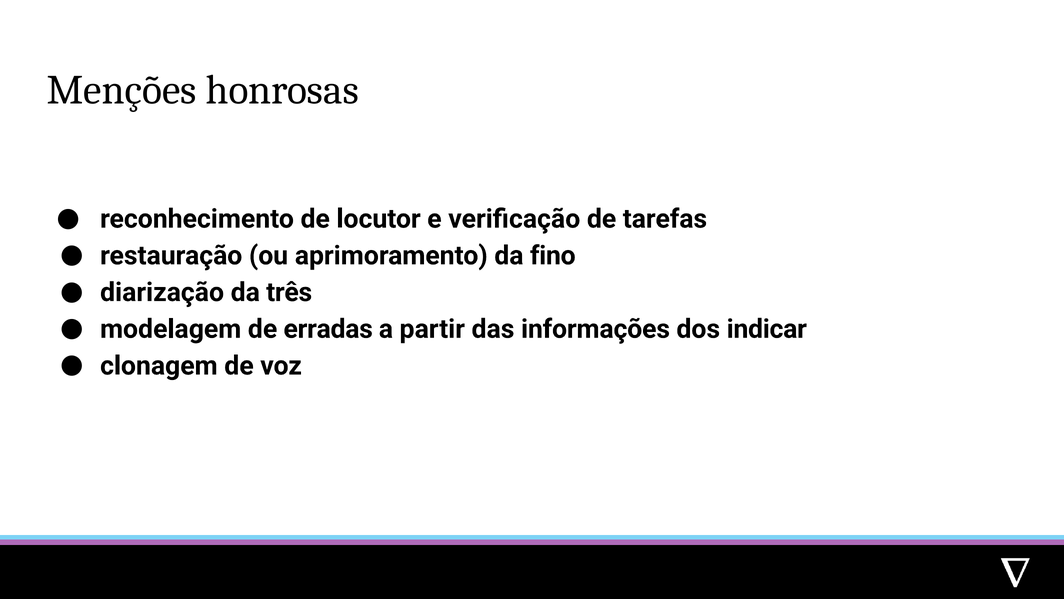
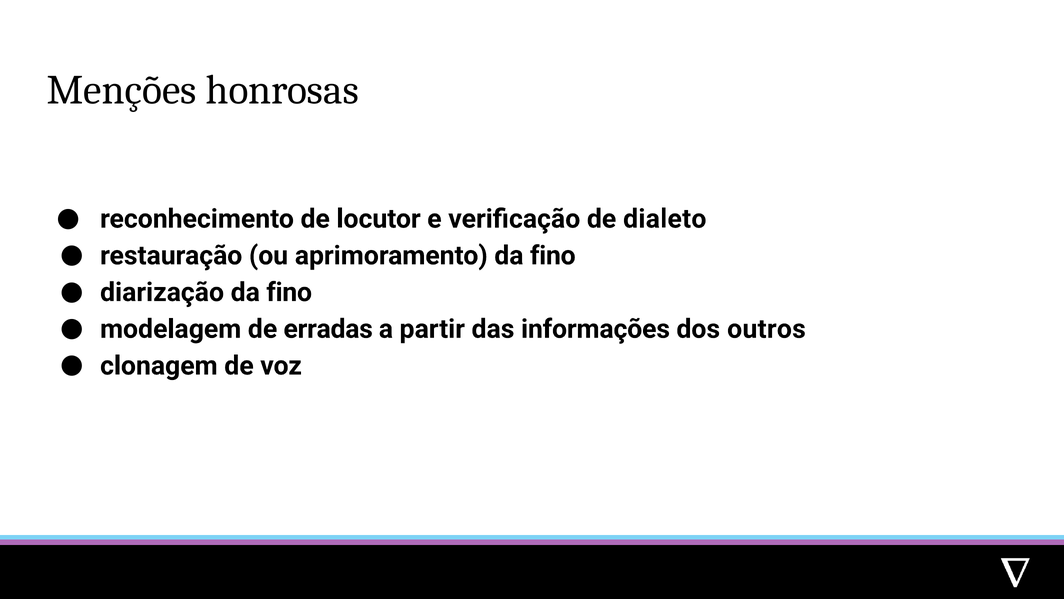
tarefas: tarefas -> dialeto
diarização da três: três -> fino
indicar: indicar -> outros
